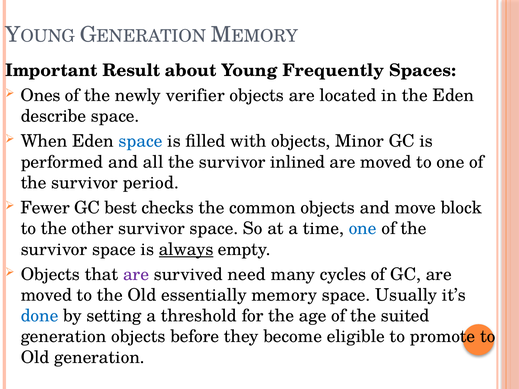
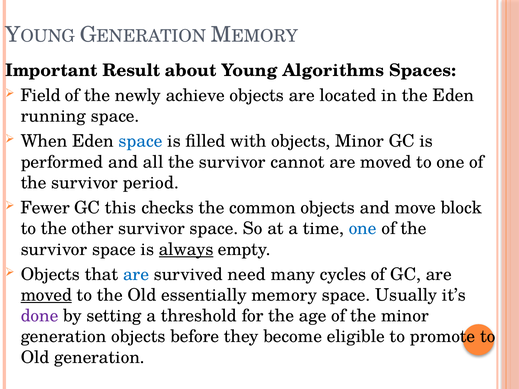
Frequently: Frequently -> Algorithms
Ones: Ones -> Field
verifier: verifier -> achieve
describe: describe -> running
inlined: inlined -> cannot
best: best -> this
are at (136, 275) colour: purple -> blue
moved at (46, 295) underline: none -> present
done colour: blue -> purple
the suited: suited -> minor
